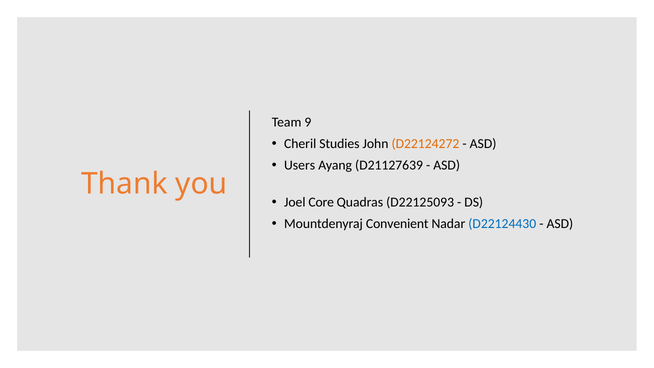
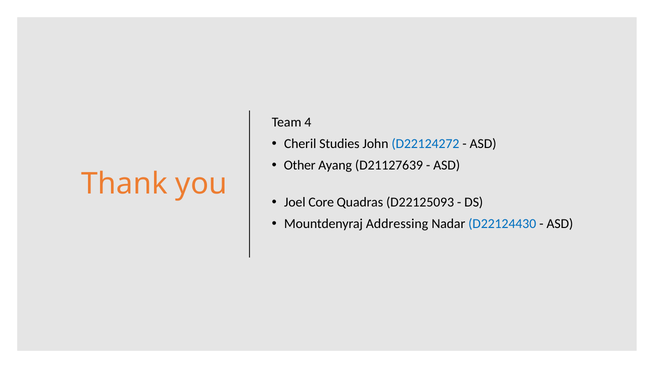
9: 9 -> 4
D22124272 colour: orange -> blue
Users: Users -> Other
Convenient: Convenient -> Addressing
